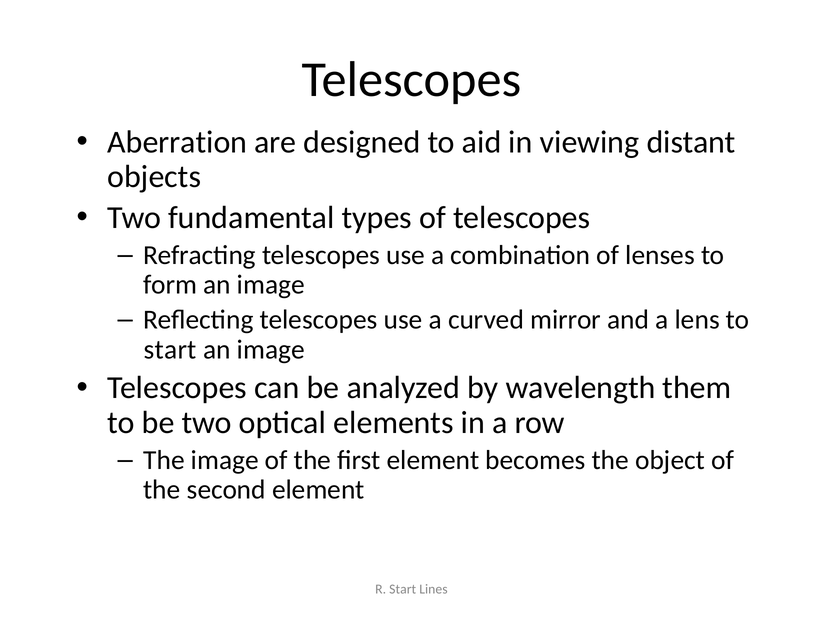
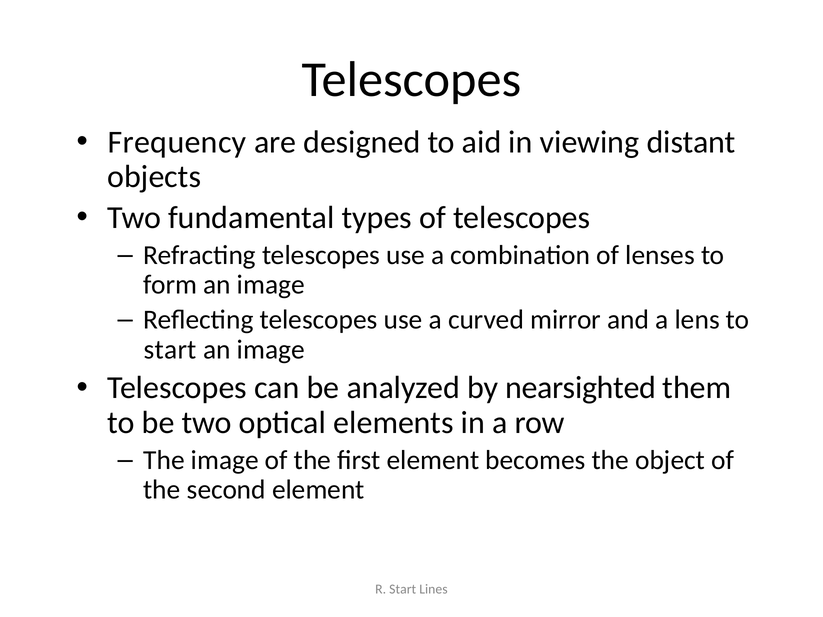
Aberration: Aberration -> Frequency
wavelength: wavelength -> nearsighted
